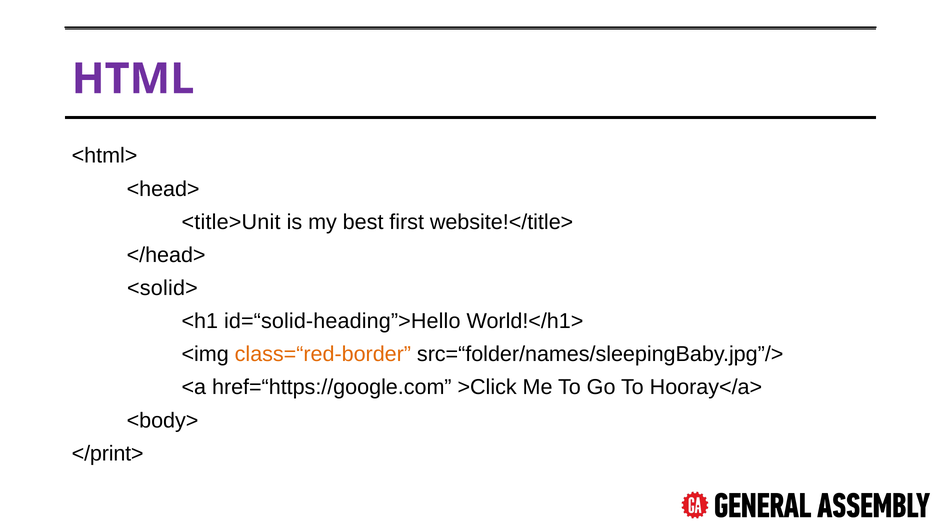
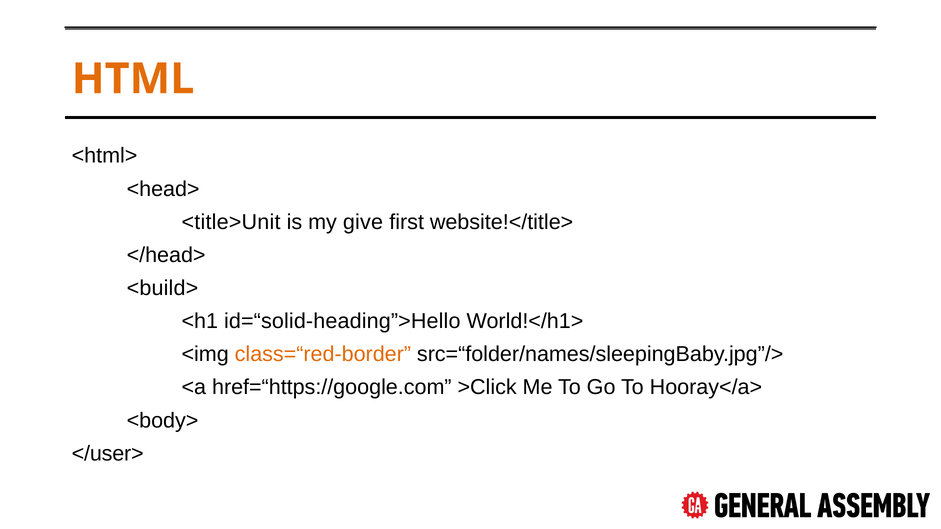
HTML colour: purple -> orange
best: best -> give
<solid>: <solid> -> <build>
</print>: </print> -> </user>
